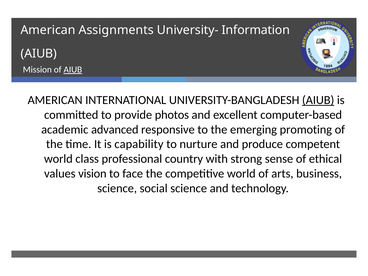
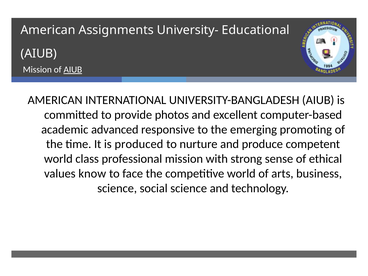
Information: Information -> Educational
AIUB at (318, 100) underline: present -> none
capability: capability -> produced
professional country: country -> mission
vision: vision -> know
